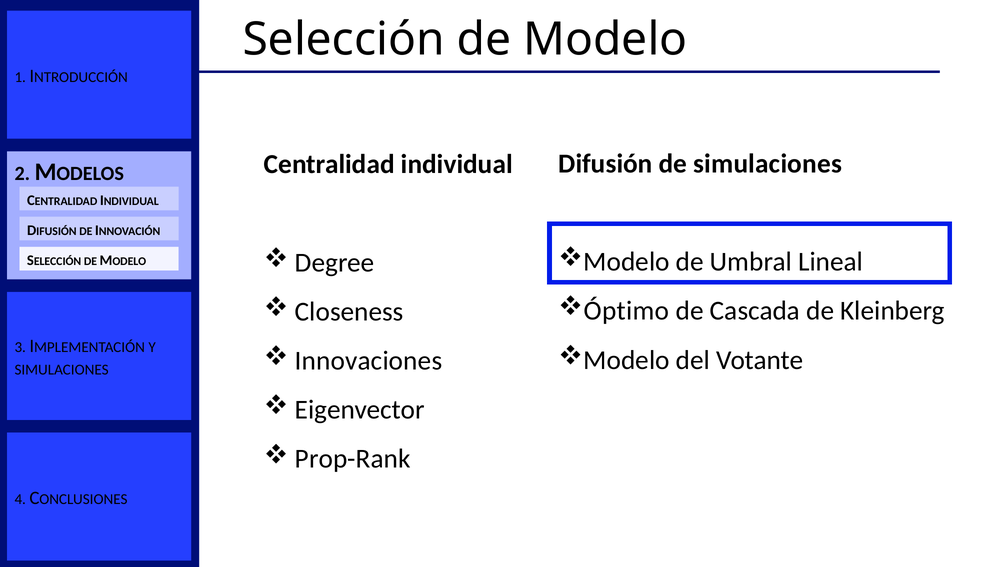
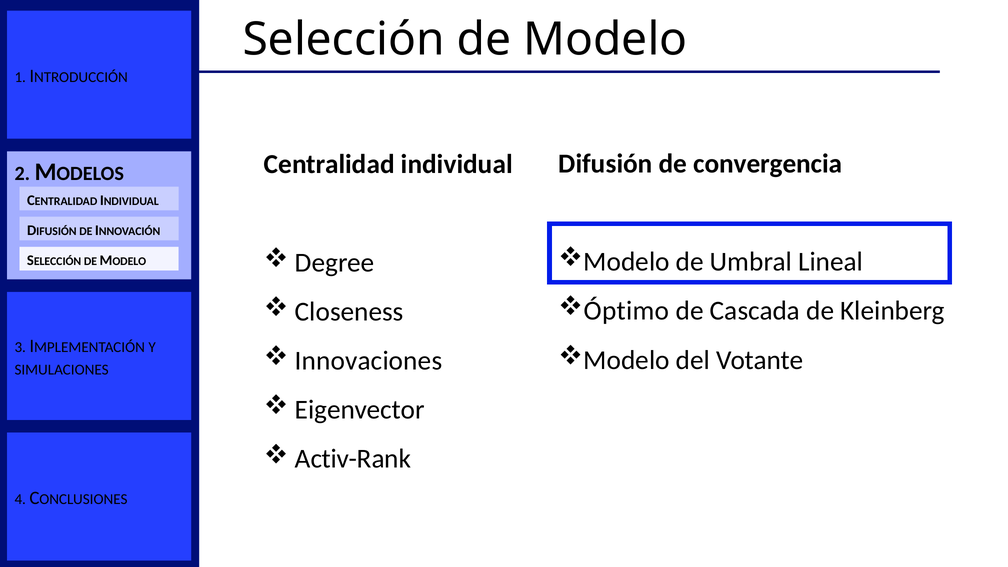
de simulaciones: simulaciones -> convergencia
Prop-Rank: Prop-Rank -> Activ-Rank
